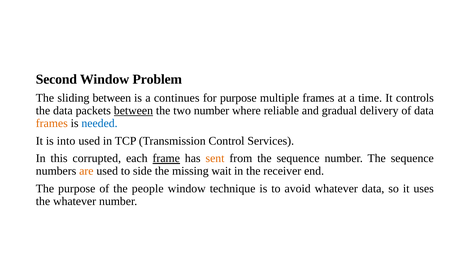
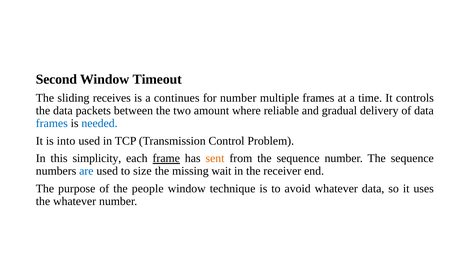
Problem: Problem -> Timeout
sliding between: between -> receives
for purpose: purpose -> number
between at (133, 111) underline: present -> none
two number: number -> amount
frames at (52, 123) colour: orange -> blue
Services: Services -> Problem
corrupted: corrupted -> simplicity
are colour: orange -> blue
side: side -> size
